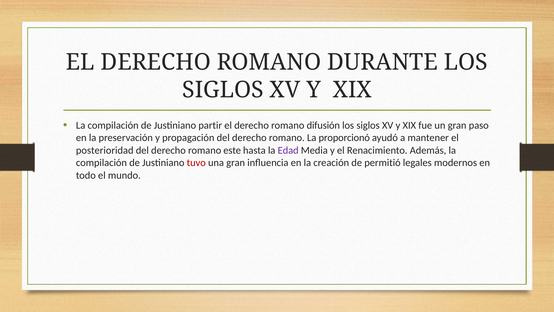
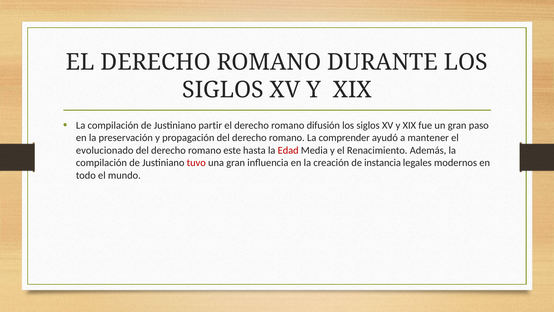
proporcionó: proporcionó -> comprender
posterioridad: posterioridad -> evolucionado
Edad colour: purple -> red
permitió: permitió -> instancia
